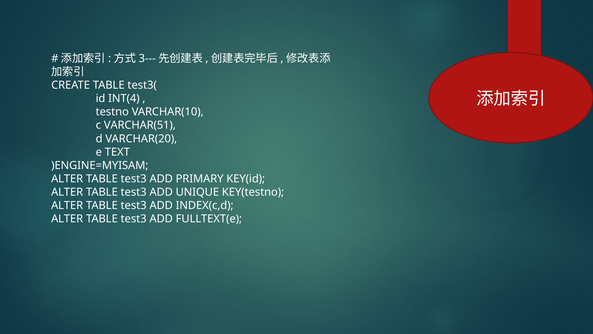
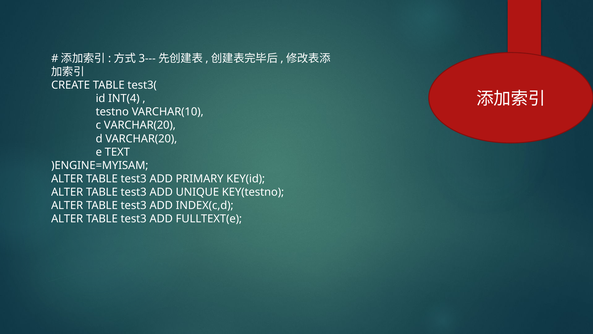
c VARCHAR(51: VARCHAR(51 -> VARCHAR(20
